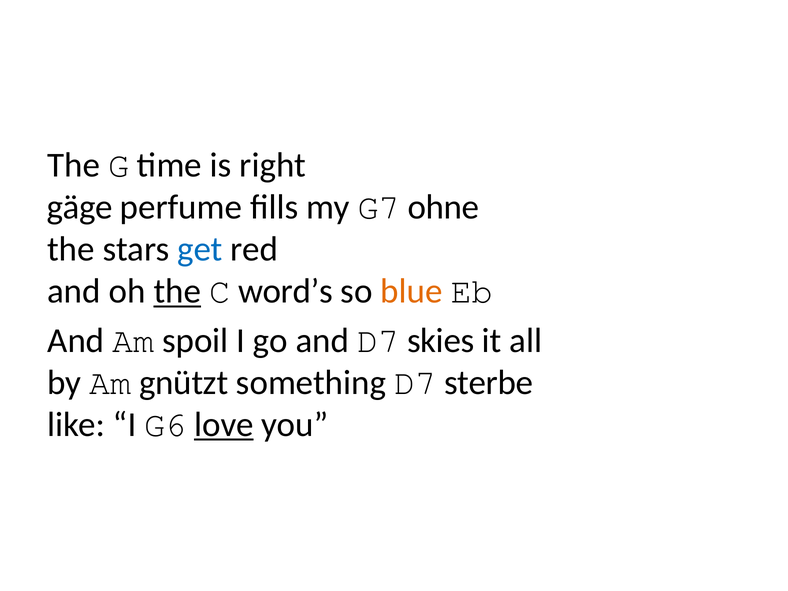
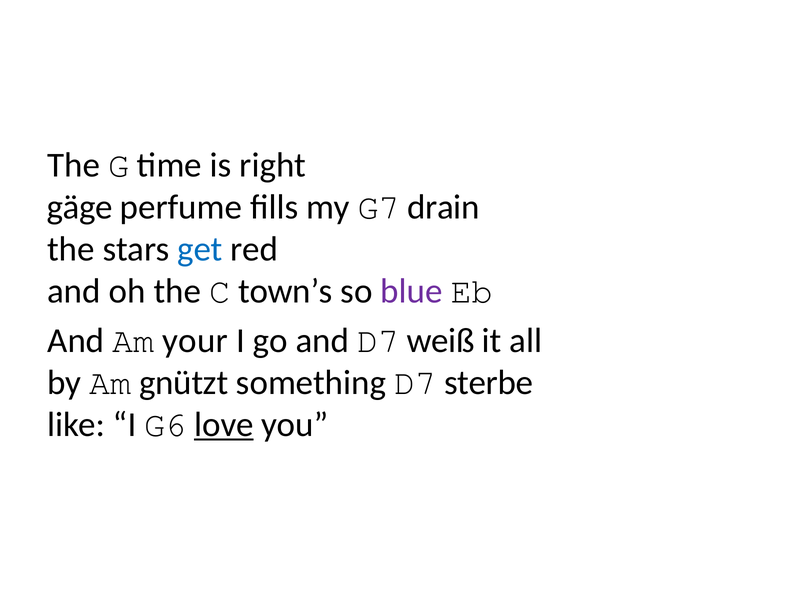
ohne: ohne -> drain
the at (177, 291) underline: present -> none
word’s: word’s -> town’s
blue colour: orange -> purple
spoil: spoil -> your
skies: skies -> weiß
